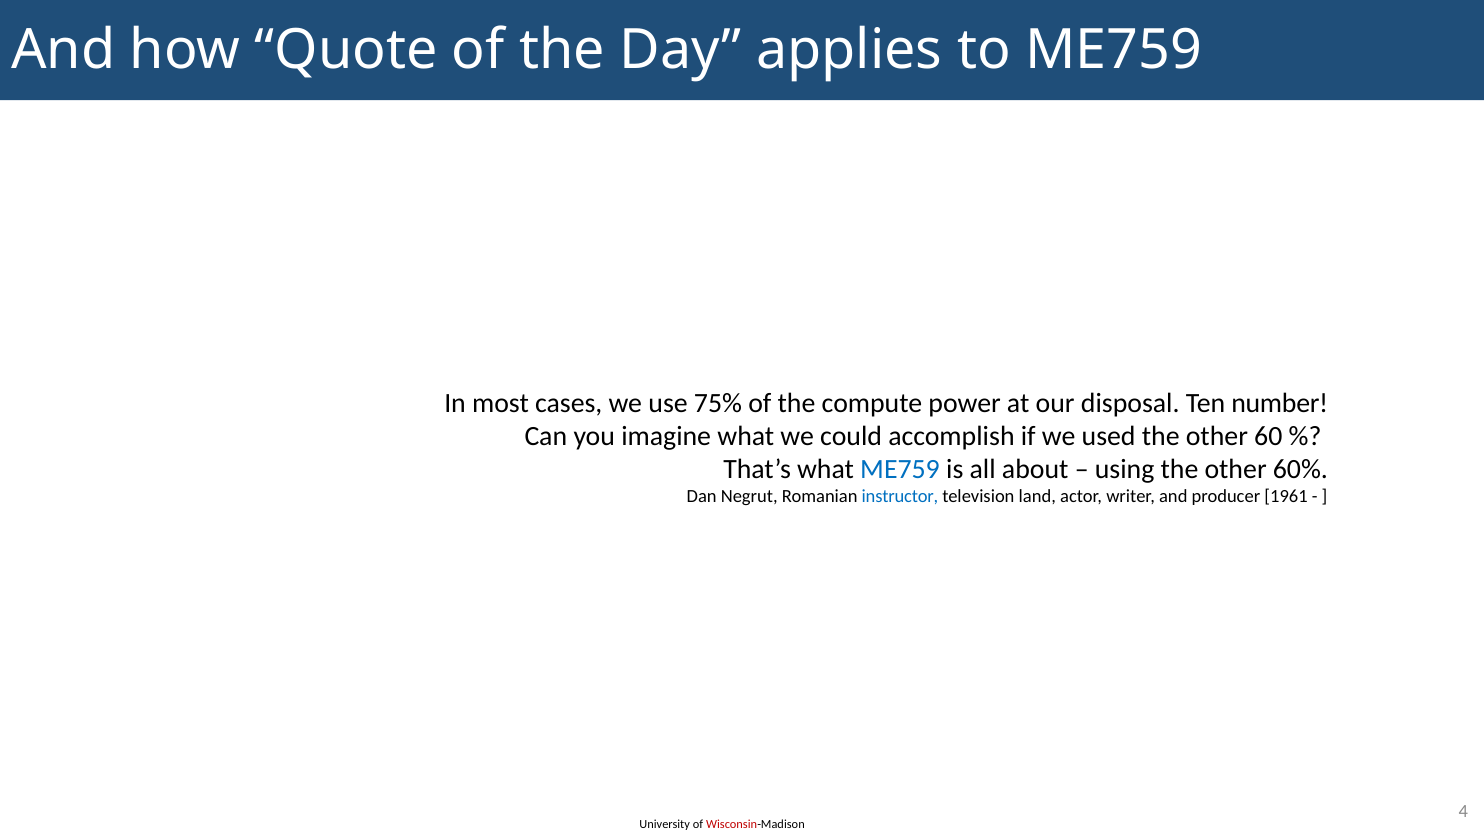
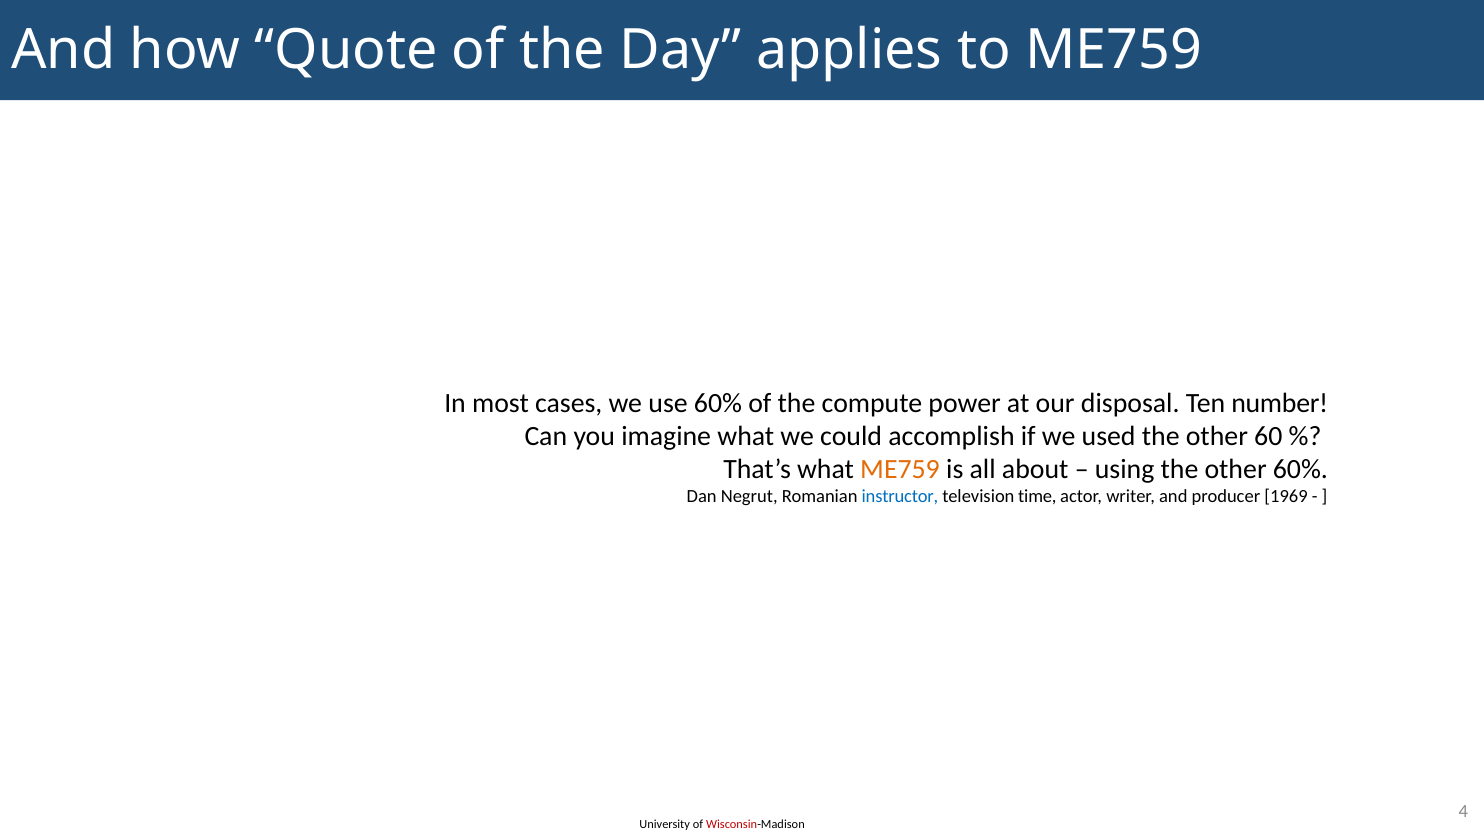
use 75%: 75% -> 60%
ME759 at (900, 470) colour: blue -> orange
land: land -> time
1961: 1961 -> 1969
